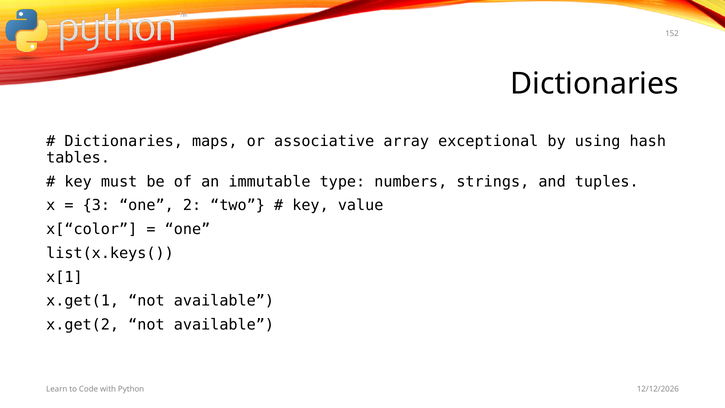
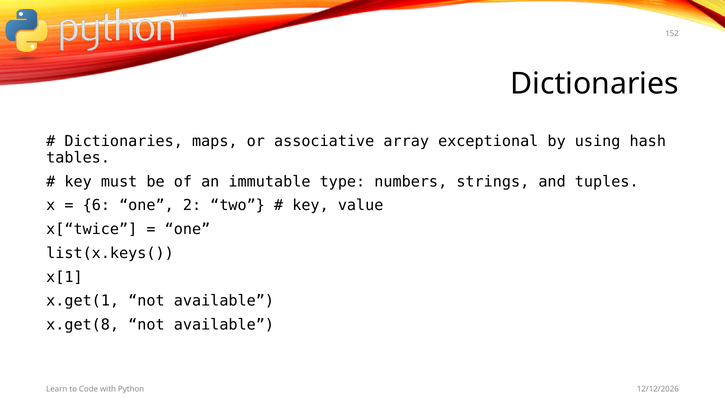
3: 3 -> 6
x[“color: x[“color -> x[“twice
x.get(2: x.get(2 -> x.get(8
